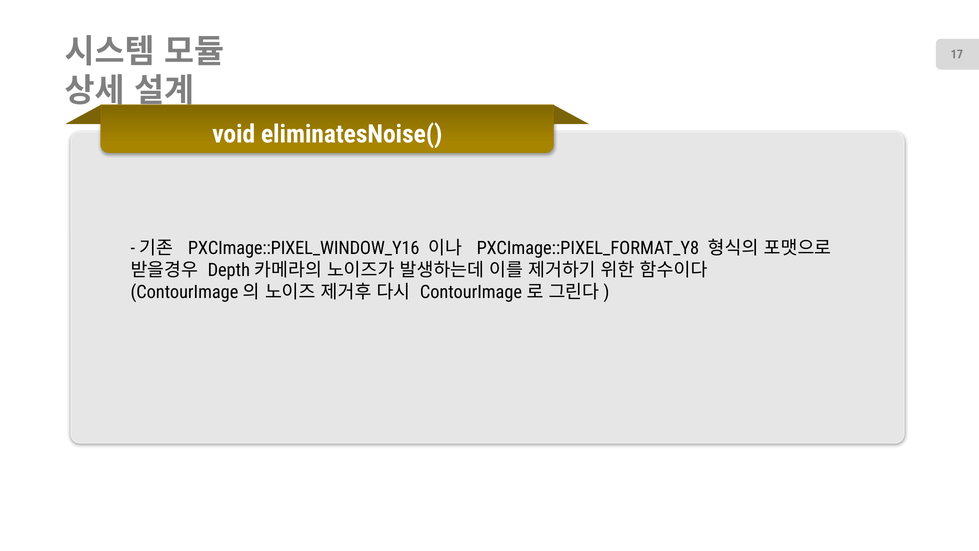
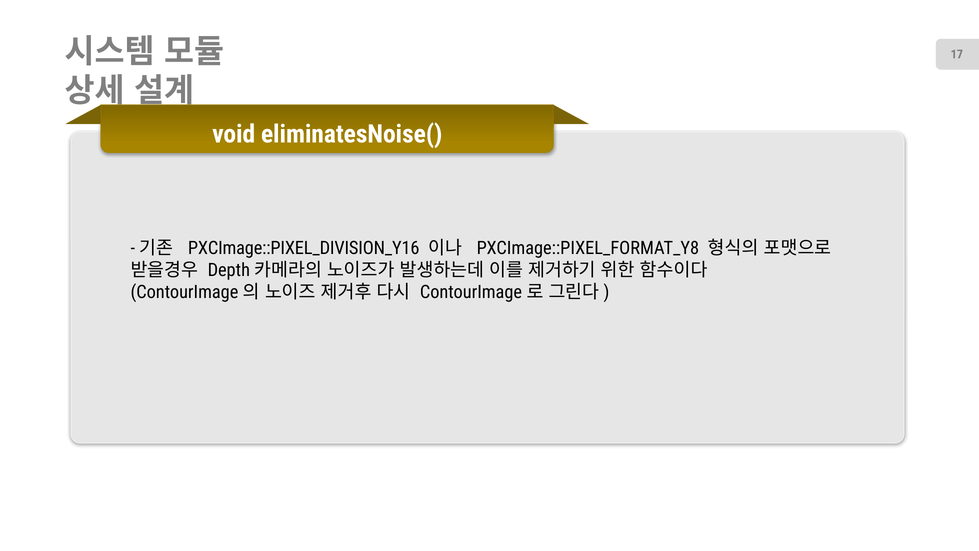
PXCImage::PIXEL_WINDOW_Y16: PXCImage::PIXEL_WINDOW_Y16 -> PXCImage::PIXEL_DIVISION_Y16
